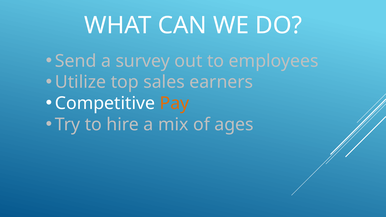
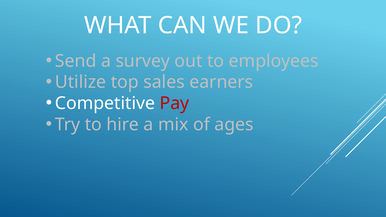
Pay colour: orange -> red
